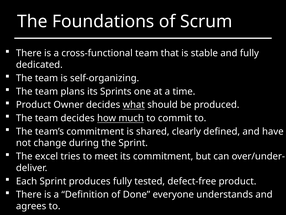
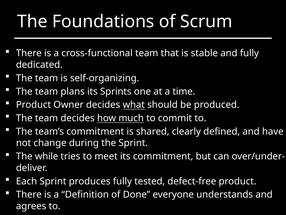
excel: excel -> while
